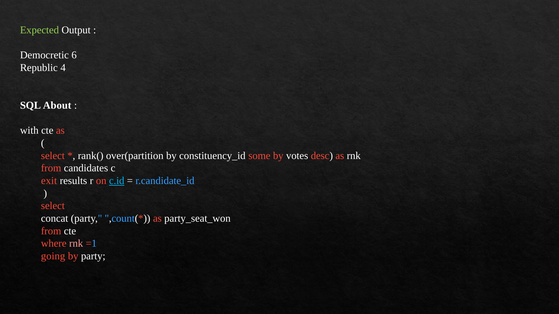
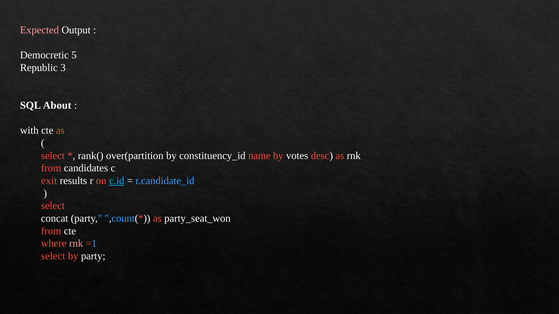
Expected colour: light green -> pink
6: 6 -> 5
4: 4 -> 3
some: some -> name
going at (53, 256): going -> select
